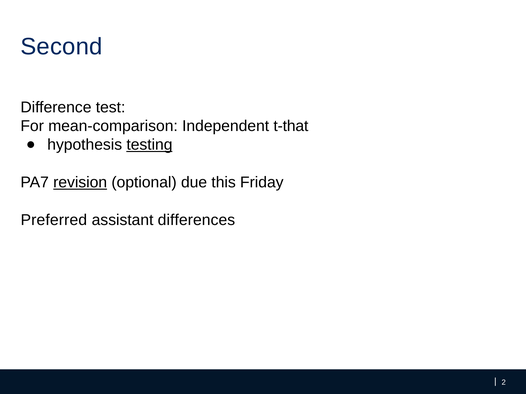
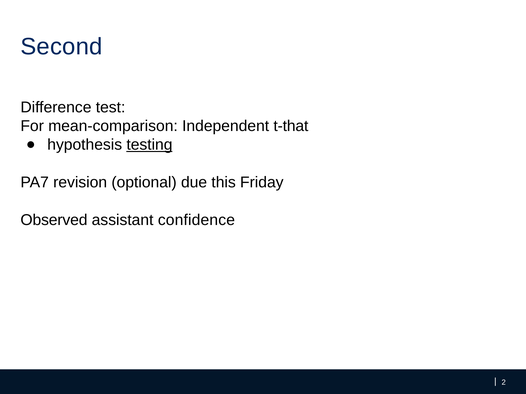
revision underline: present -> none
Preferred: Preferred -> Observed
differences: differences -> confidence
